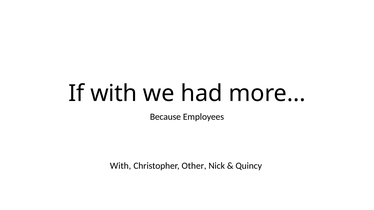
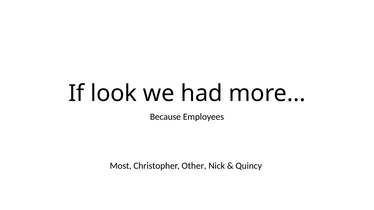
If with: with -> look
With at (121, 166): With -> Most
